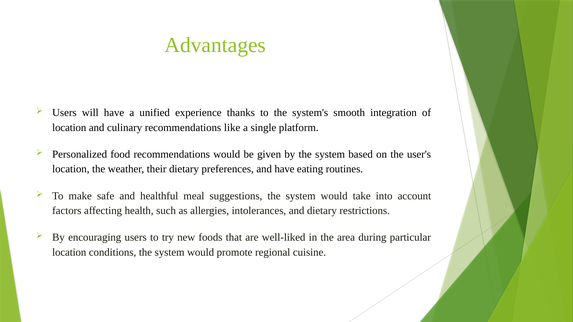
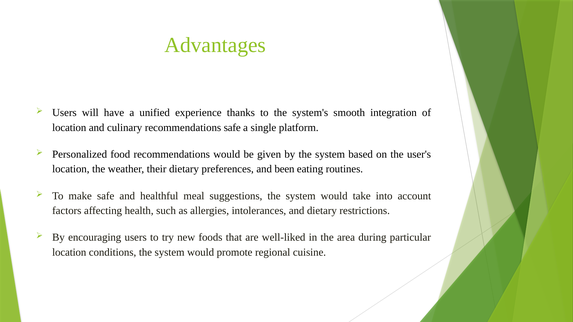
recommendations like: like -> safe
and have: have -> been
